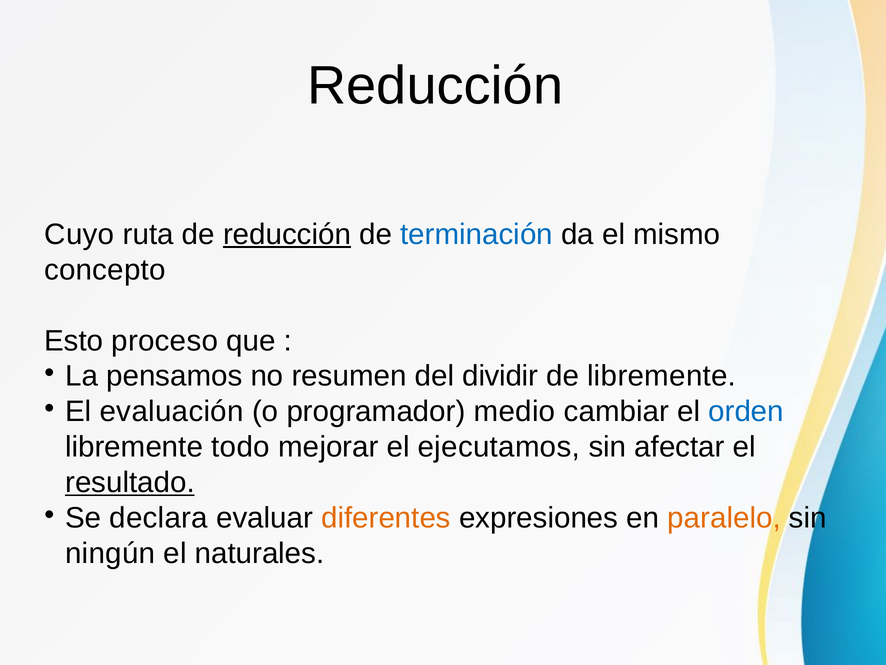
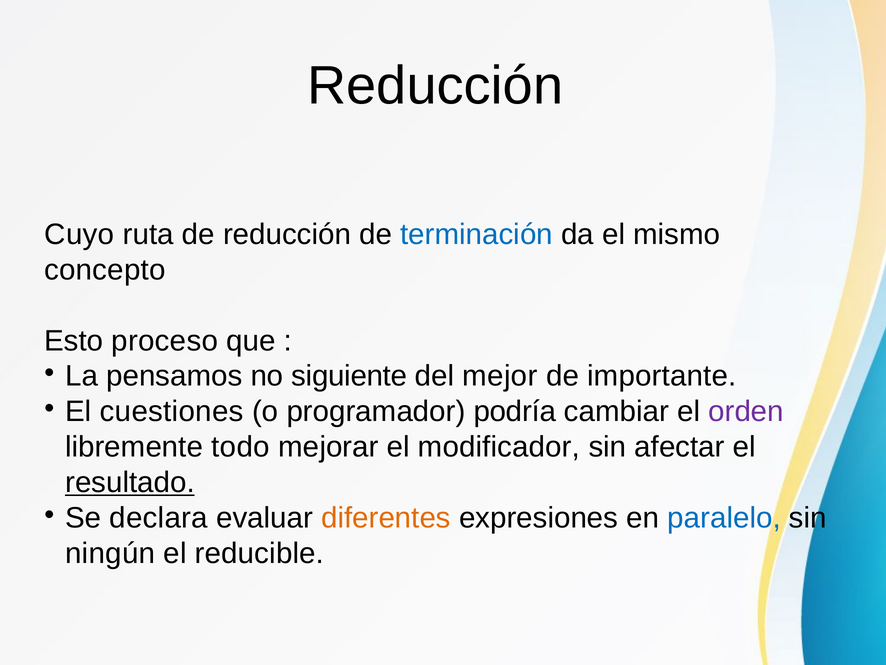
reducción at (287, 234) underline: present -> none
resumen: resumen -> siguiente
dividir: dividir -> mejor
de libremente: libremente -> importante
evaluación: evaluación -> cuestiones
medio: medio -> podría
orden colour: blue -> purple
ejecutamos: ejecutamos -> modificador
paralelo colour: orange -> blue
naturales: naturales -> reducible
